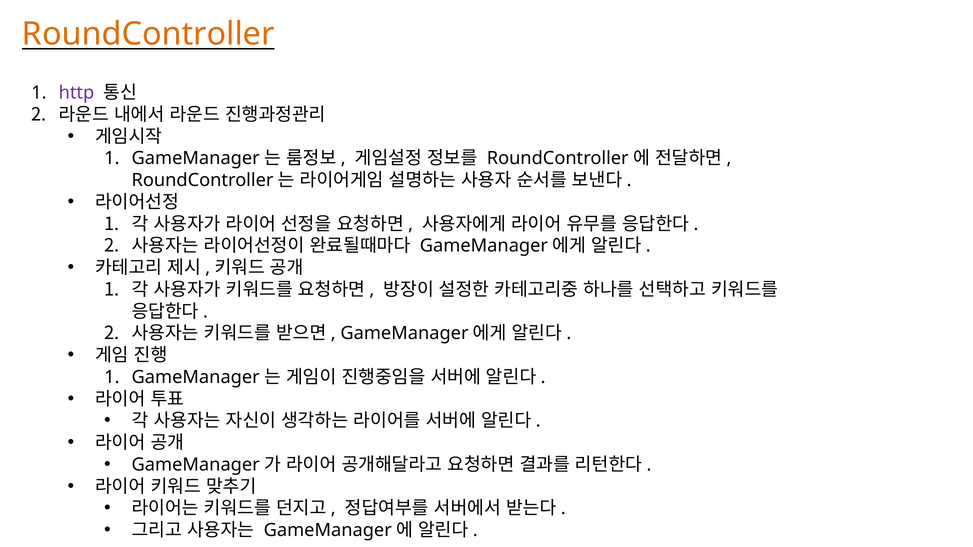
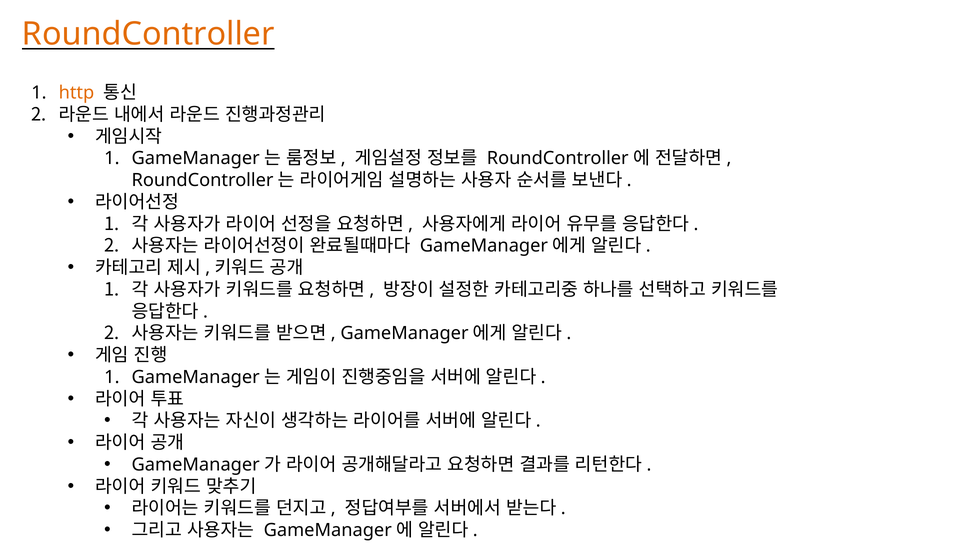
http colour: purple -> orange
